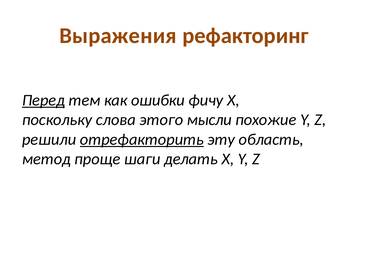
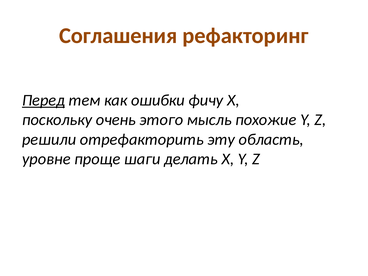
Выражения: Выражения -> Соглашения
слова: слова -> очень
мысли: мысли -> мысль
отрефакторить underline: present -> none
метод: метод -> уровне
